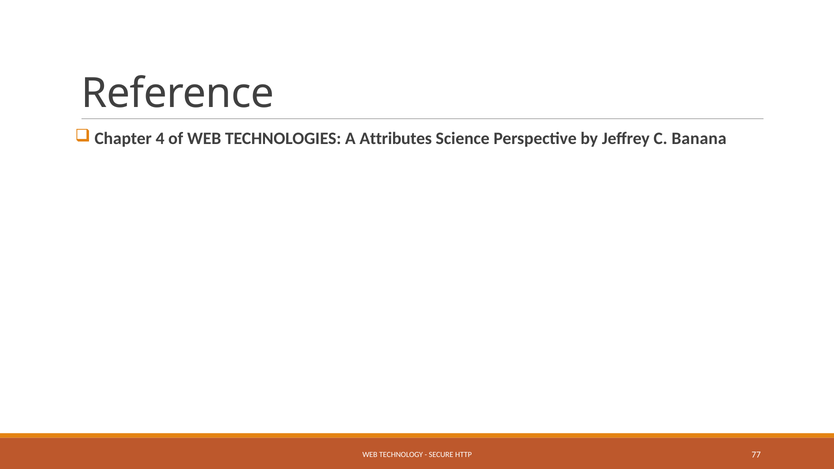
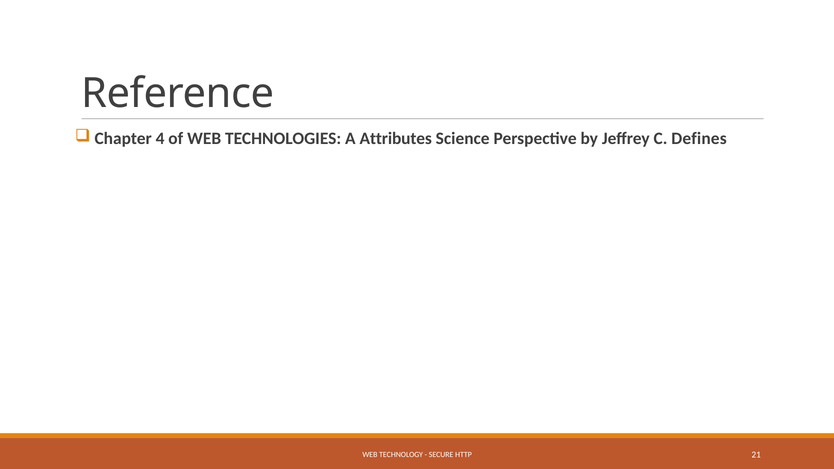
Banana: Banana -> Defines
77: 77 -> 21
